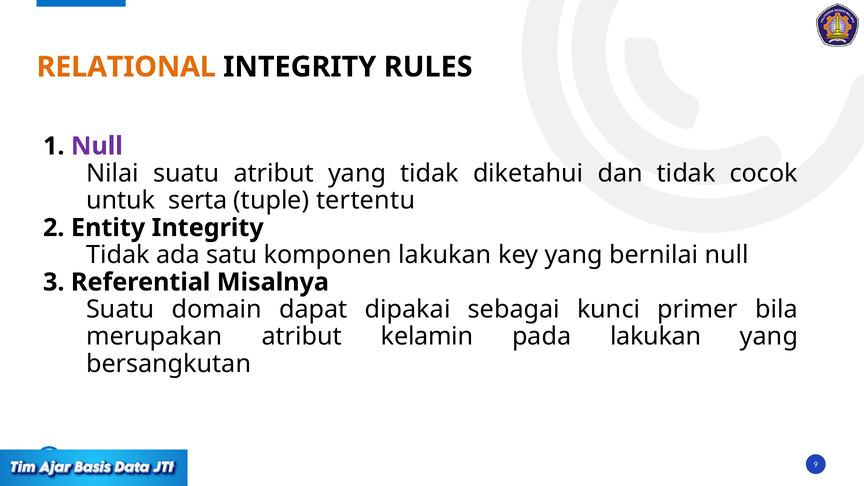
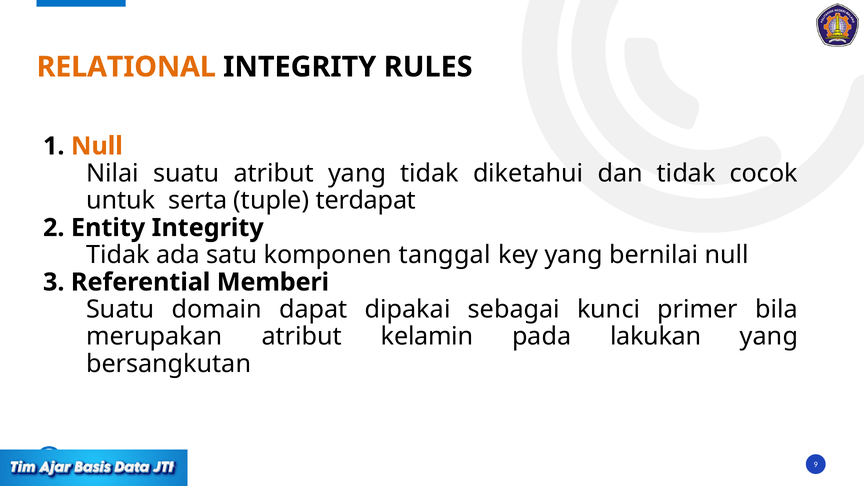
Null at (97, 146) colour: purple -> orange
tertentu: tertentu -> terdapat
komponen lakukan: lakukan -> tanggal
Misalnya: Misalnya -> Memberi
